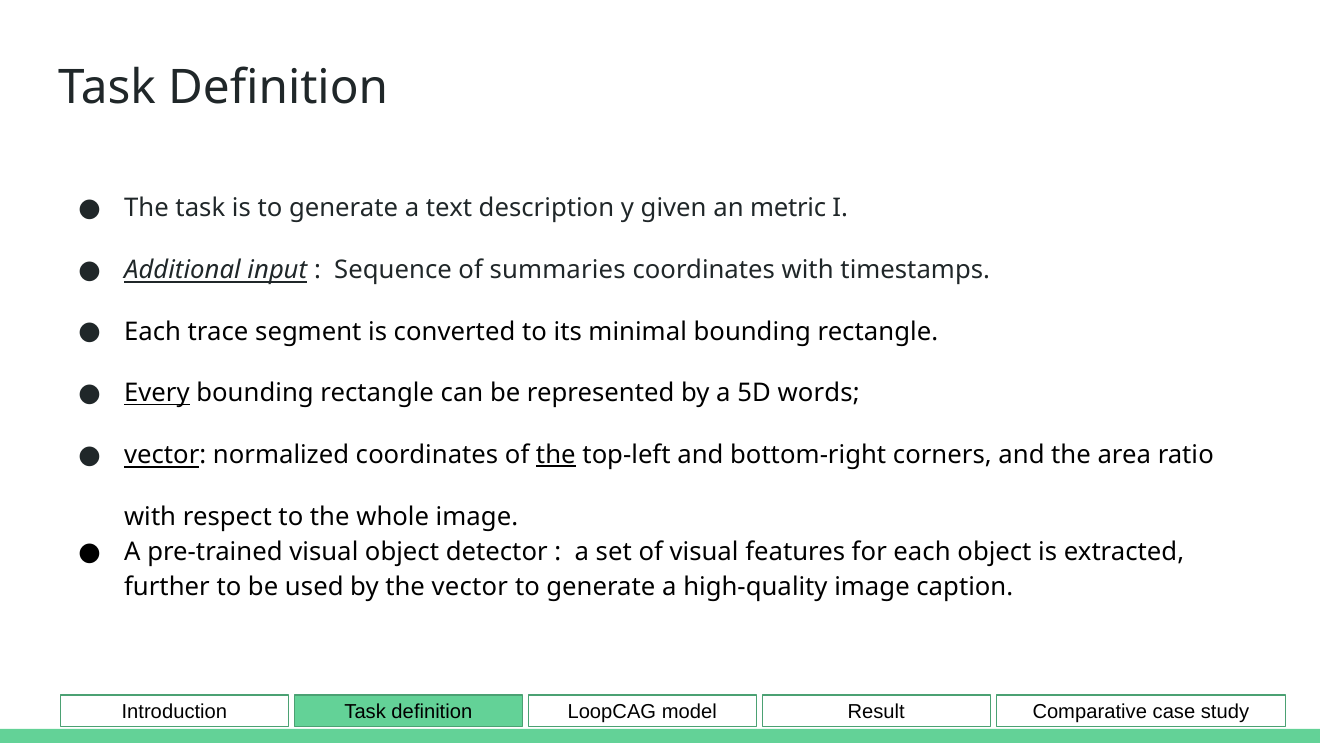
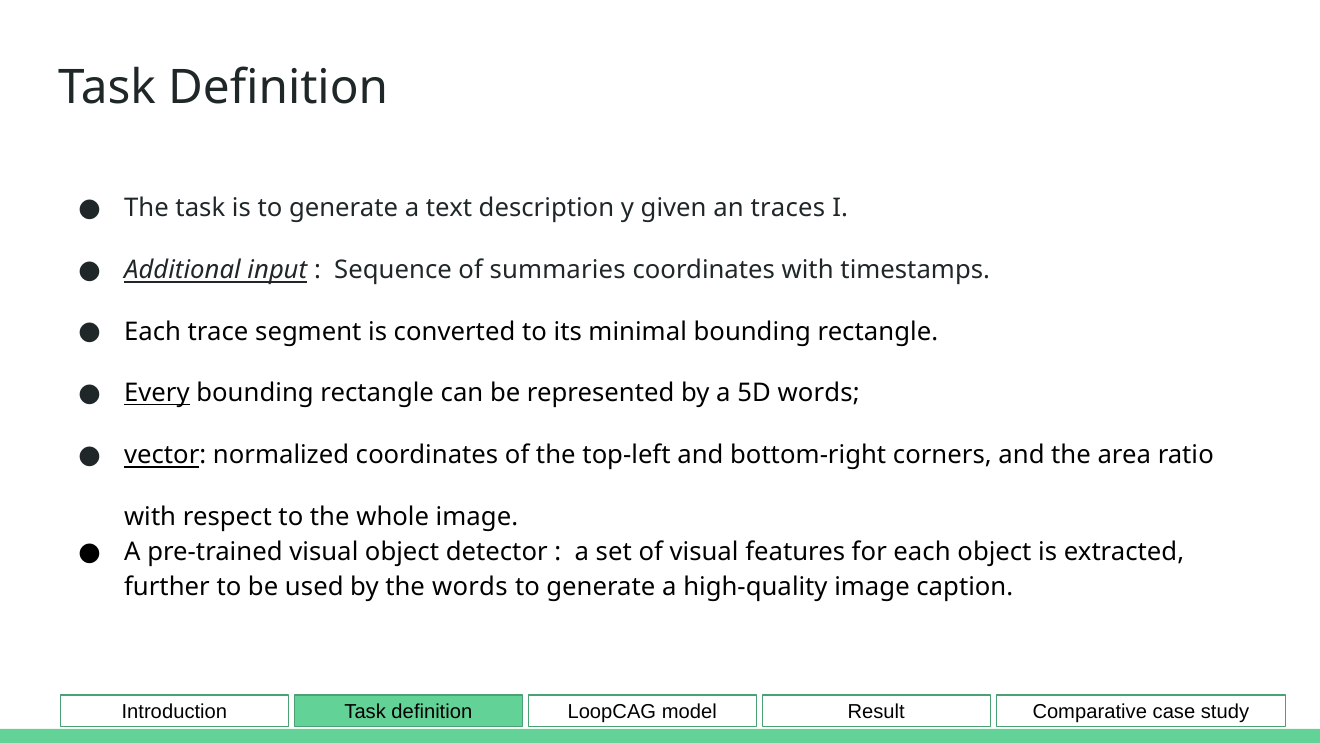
metric: metric -> traces
the at (556, 455) underline: present -> none
the vector: vector -> words
